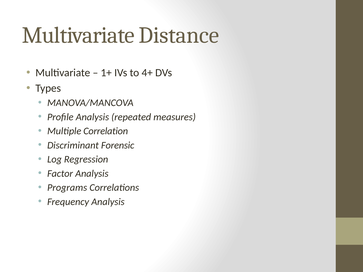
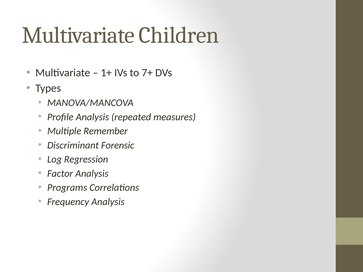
Distance: Distance -> Children
4+: 4+ -> 7+
Correlation: Correlation -> Remember
